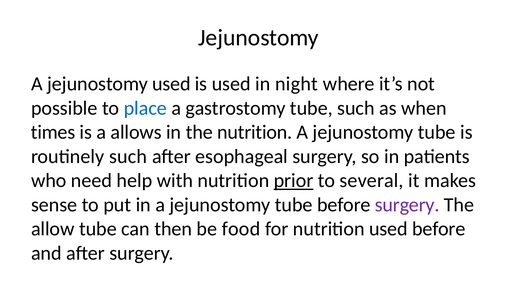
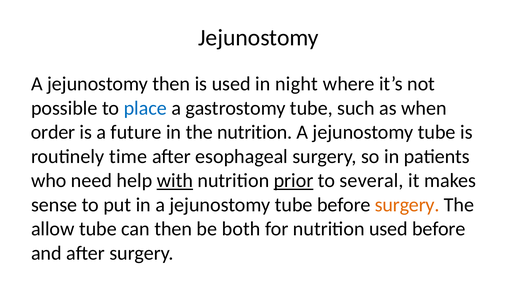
jejunostomy used: used -> then
times: times -> order
allows: allows -> future
routinely such: such -> time
with underline: none -> present
surgery at (407, 205) colour: purple -> orange
food: food -> both
